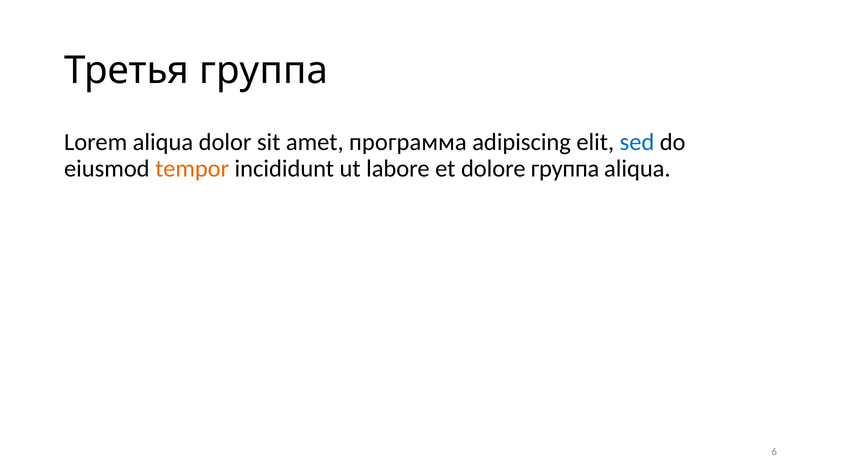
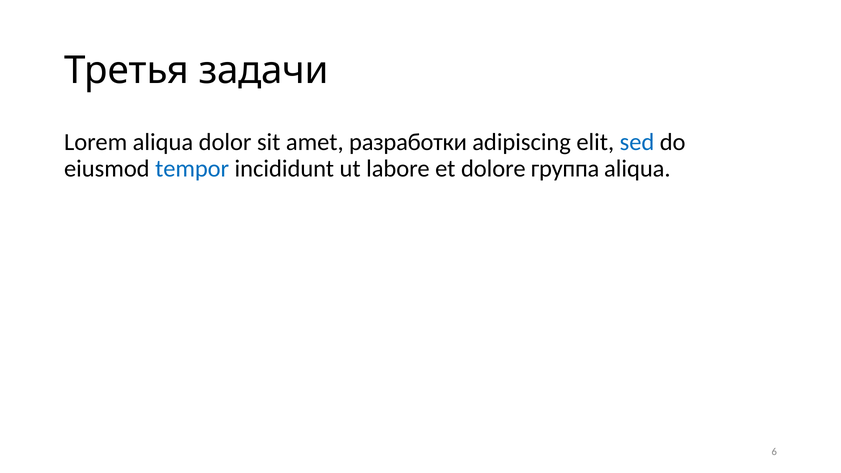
Третья группа: группа -> задачи
программа: программа -> разработки
tempor colour: orange -> blue
